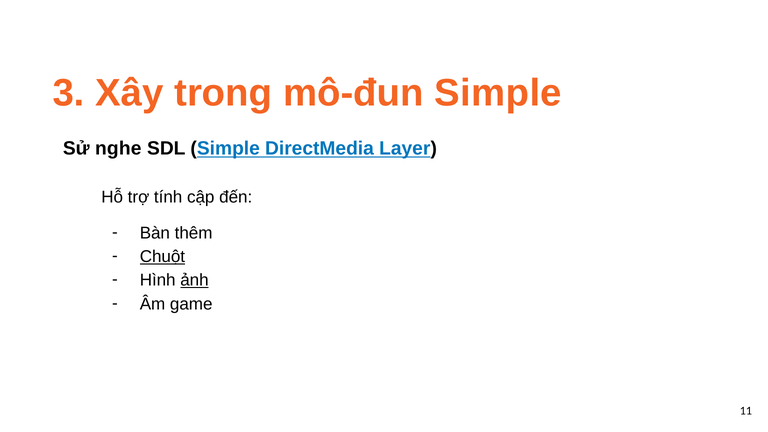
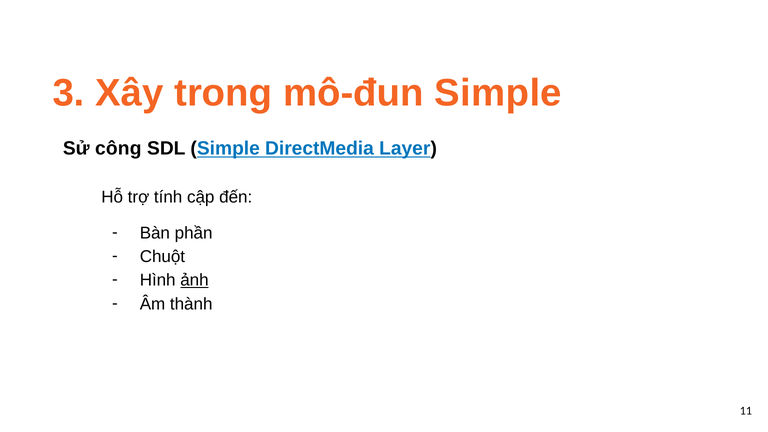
nghe: nghe -> công
thêm: thêm -> phần
Chuột underline: present -> none
game: game -> thành
